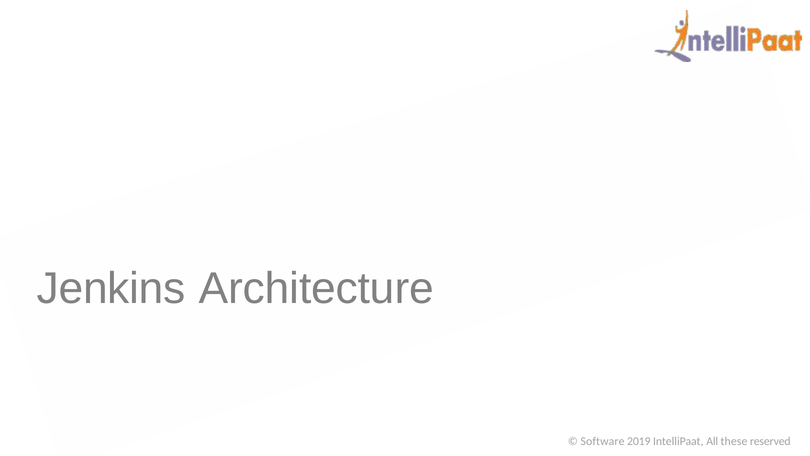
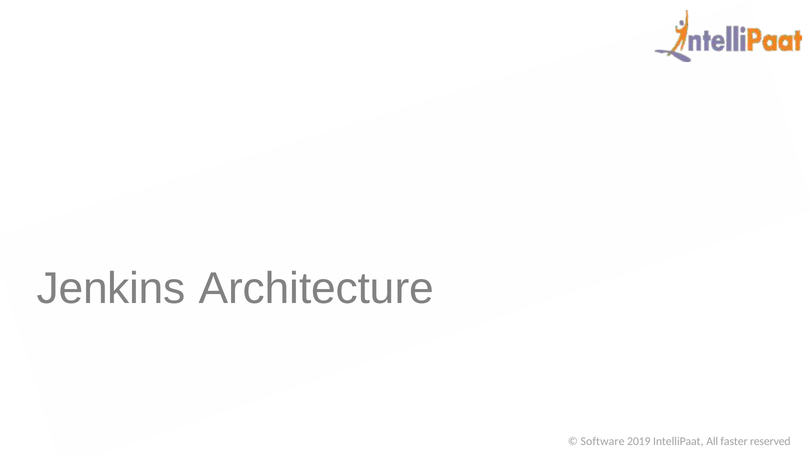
these: these -> faster
